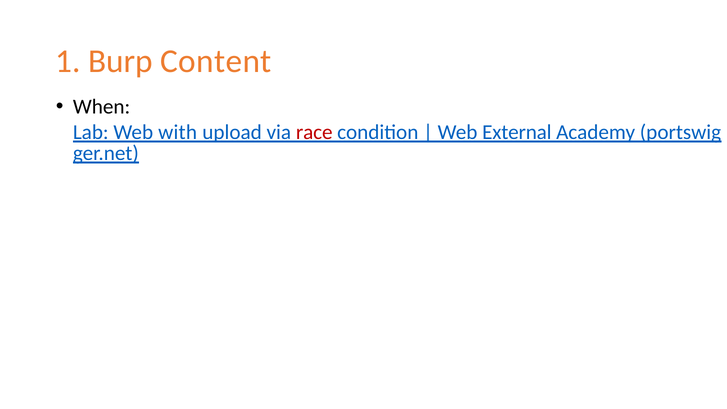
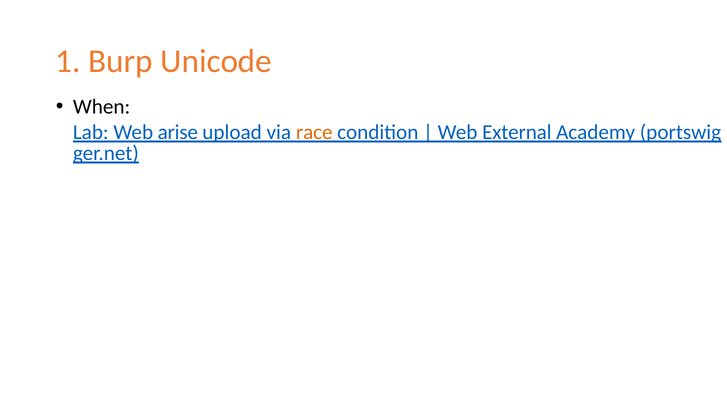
Content: Content -> Unicode
with: with -> arise
race colour: red -> orange
